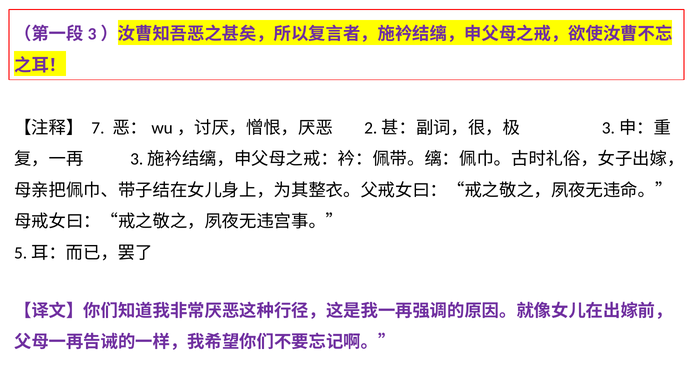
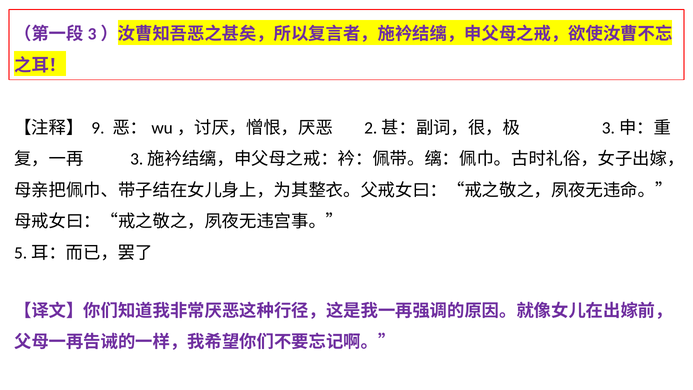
7: 7 -> 9
